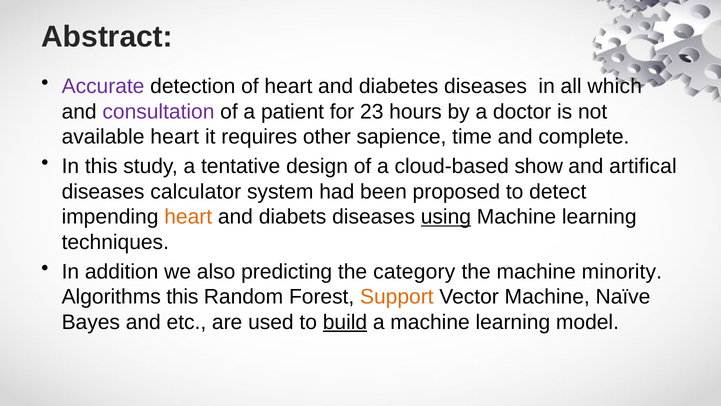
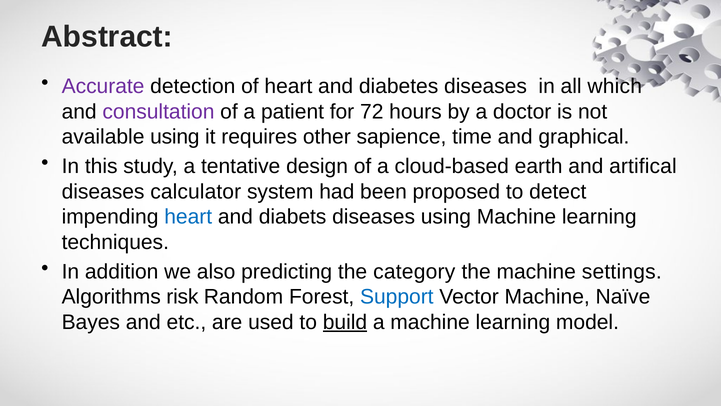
23: 23 -> 72
available heart: heart -> using
complete: complete -> graphical
show: show -> earth
heart at (188, 217) colour: orange -> blue
using at (446, 217) underline: present -> none
minority: minority -> settings
Algorithms this: this -> risk
Support colour: orange -> blue
